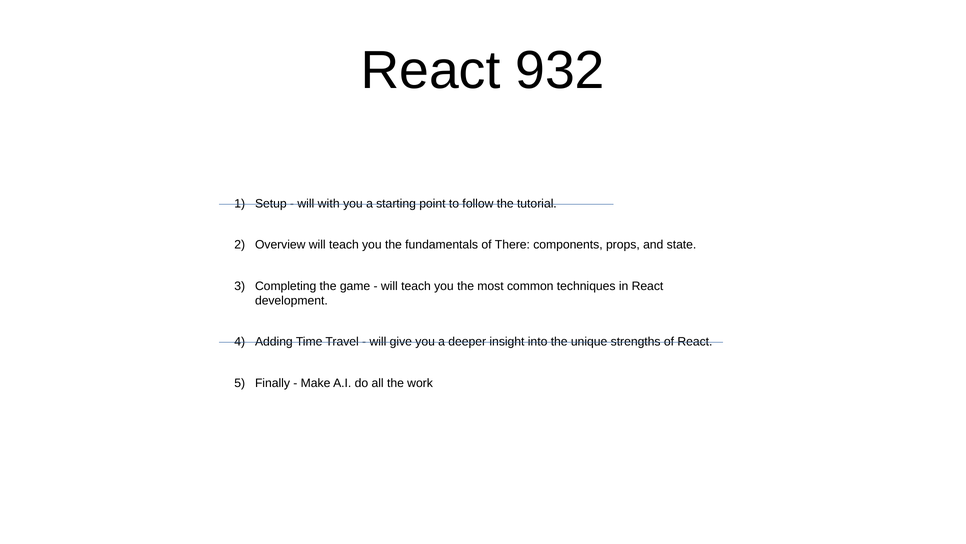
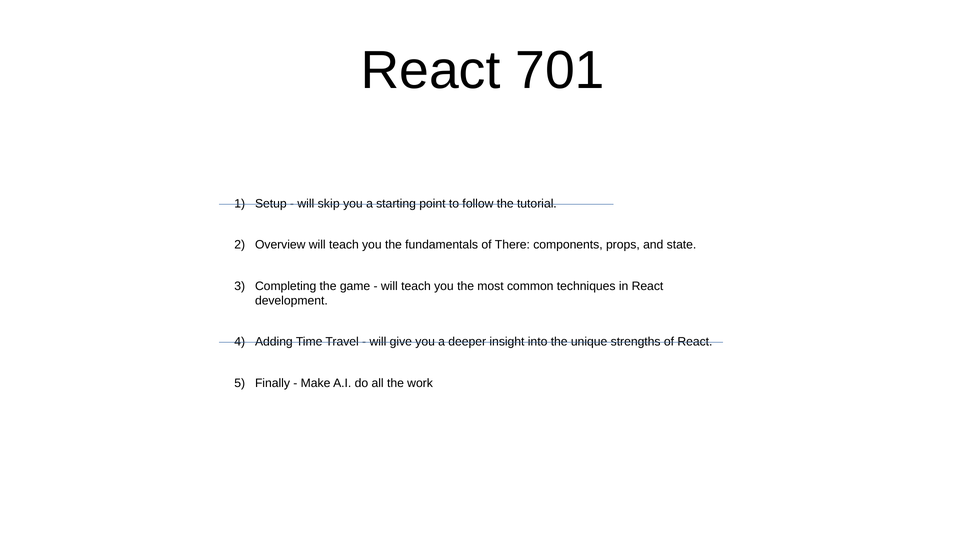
932: 932 -> 701
with: with -> skip
